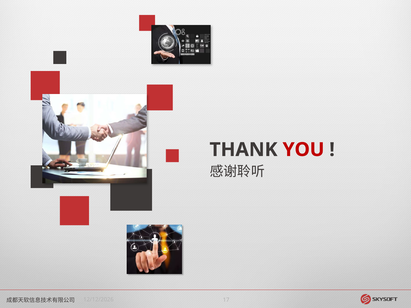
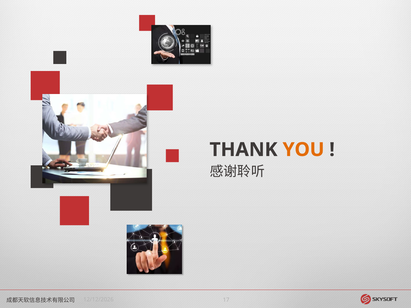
YOU colour: red -> orange
